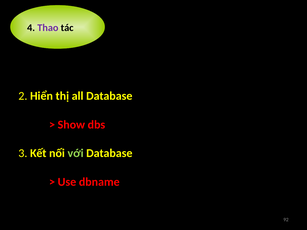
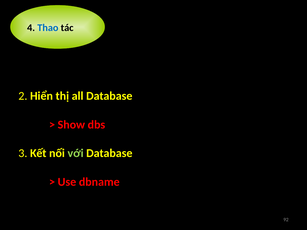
Thao colour: purple -> blue
